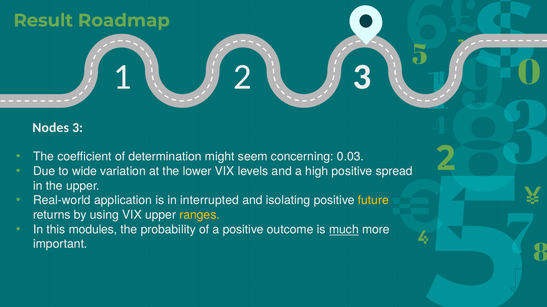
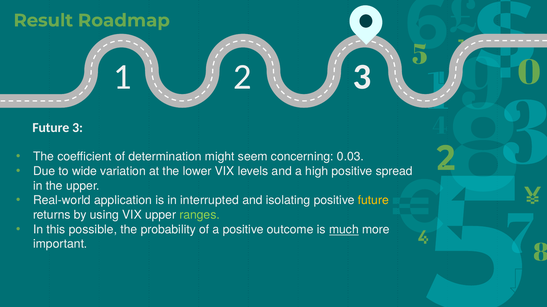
Nodes at (51, 128): Nodes -> Future
ranges colour: yellow -> light green
modules: modules -> possible
